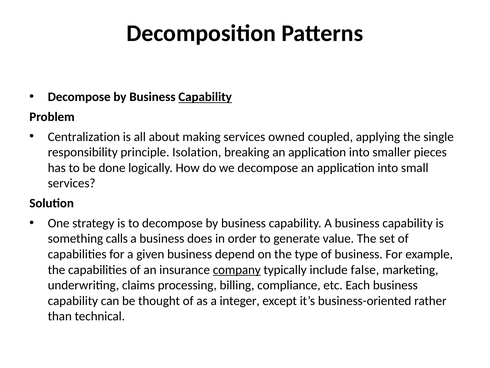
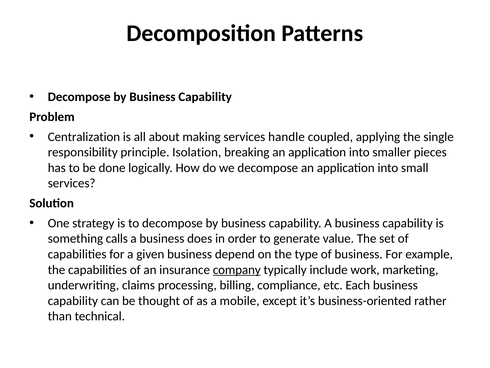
Capability at (205, 97) underline: present -> none
owned: owned -> handle
false: false -> work
integer: integer -> mobile
